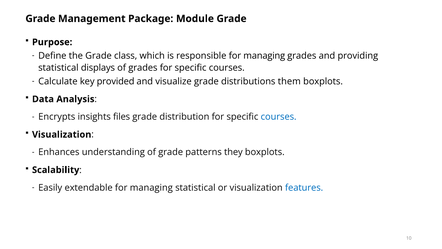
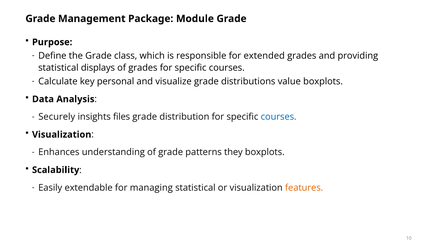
responsible for managing: managing -> extended
provided: provided -> personal
them: them -> value
Encrypts: Encrypts -> Securely
features colour: blue -> orange
